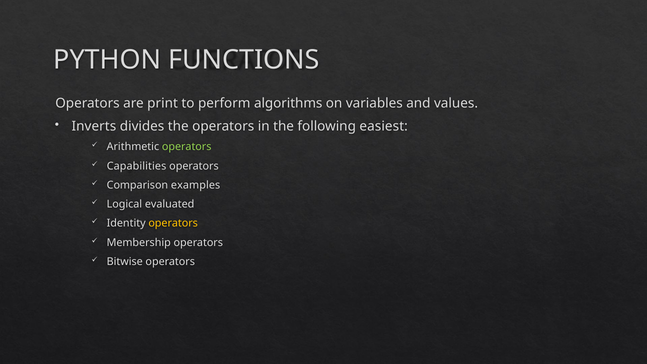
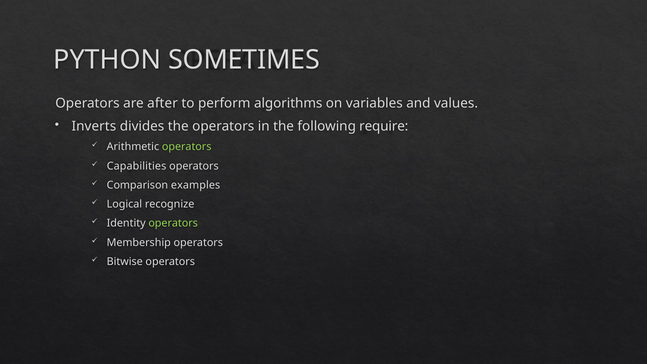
FUNCTIONS: FUNCTIONS -> SOMETIMES
print: print -> after
easiest: easiest -> require
evaluated: evaluated -> recognize
operators at (173, 223) colour: yellow -> light green
